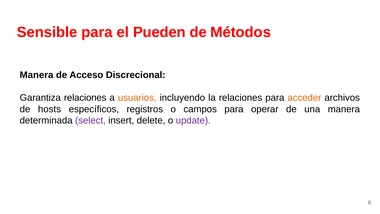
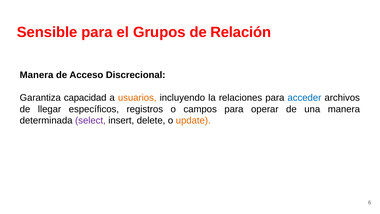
Pueden: Pueden -> Grupos
Métodos: Métodos -> Relación
Garantiza relaciones: relaciones -> capacidad
acceder colour: orange -> blue
hosts: hosts -> llegar
update colour: purple -> orange
